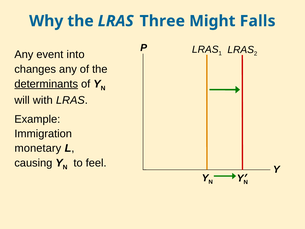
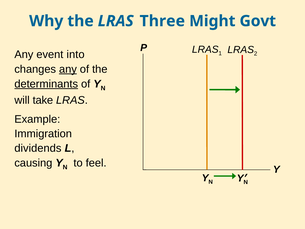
Falls: Falls -> Govt
any at (68, 69) underline: none -> present
with: with -> take
monetary: monetary -> dividends
